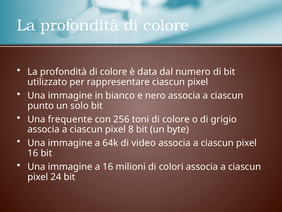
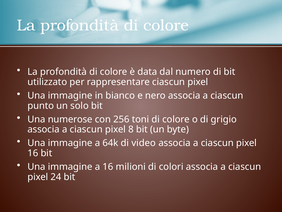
frequente: frequente -> numerose
